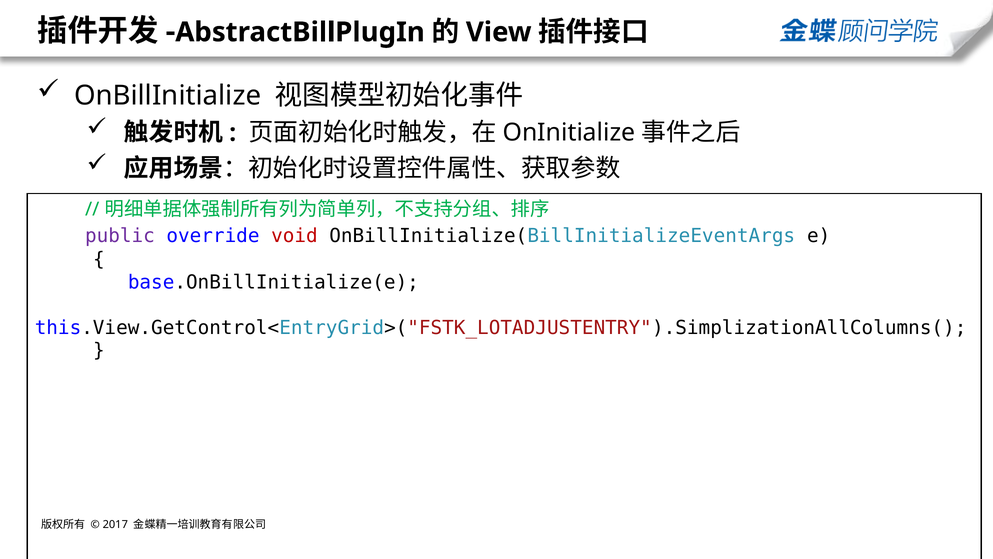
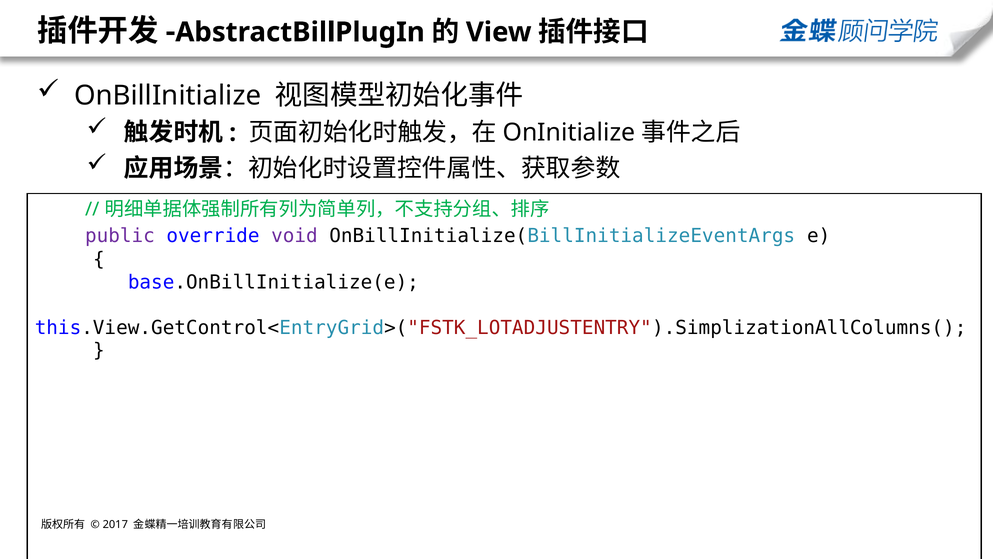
void colour: red -> purple
